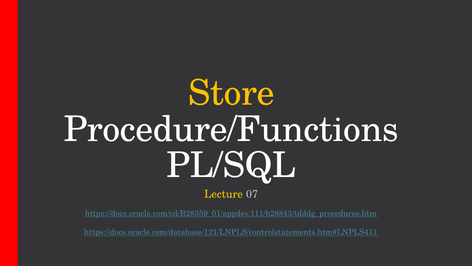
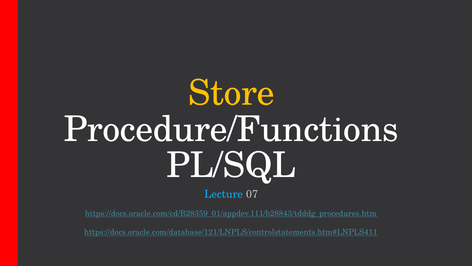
Lecture colour: yellow -> light blue
